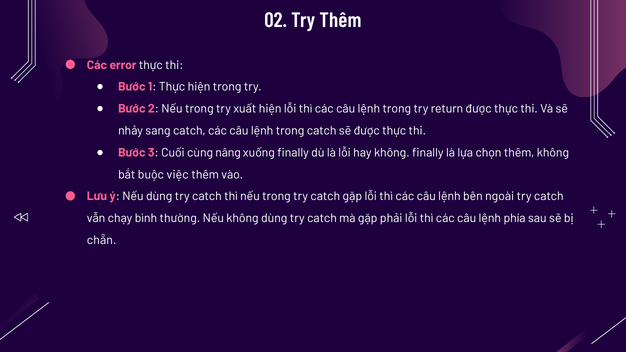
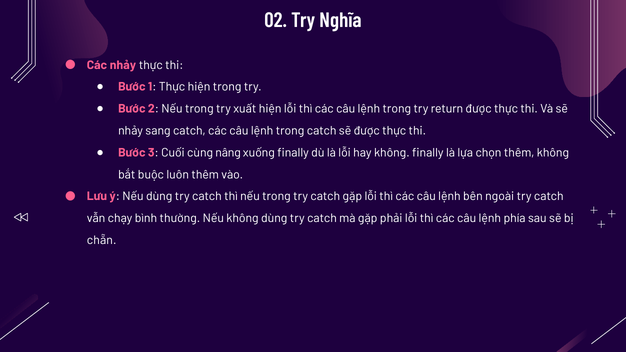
Try Thêm: Thêm -> Nghĩa
Các error: error -> nhảy
việc: việc -> luôn
